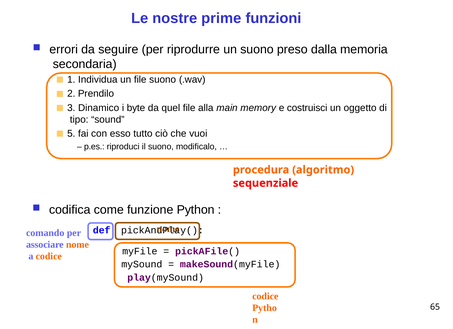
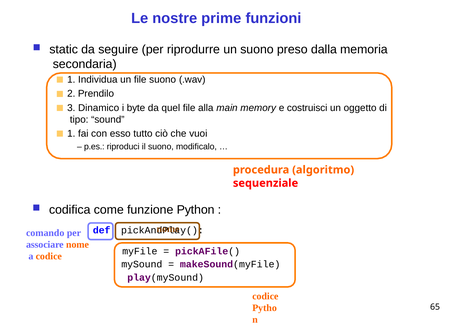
errori: errori -> static
5 at (71, 134): 5 -> 1
